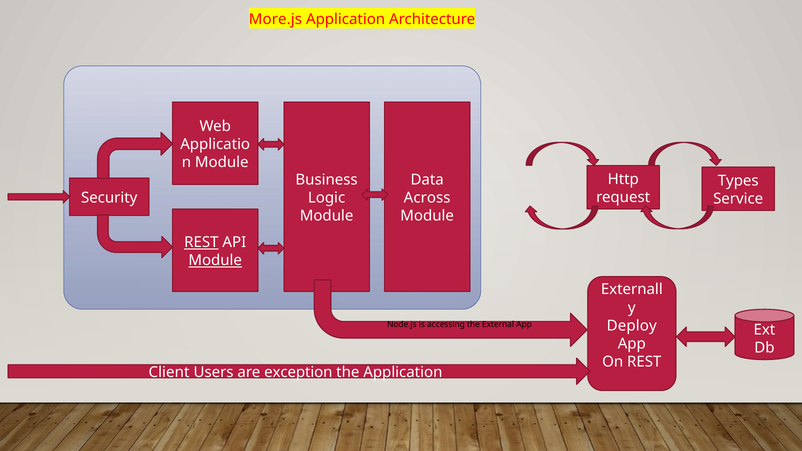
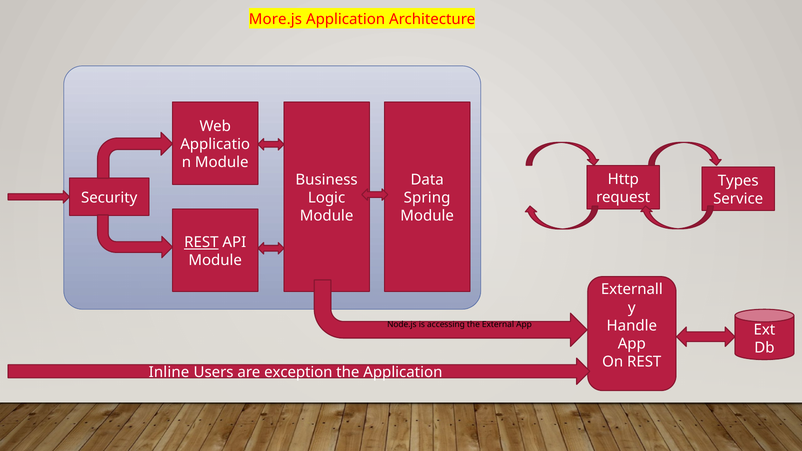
Across: Across -> Spring
Module at (215, 260) underline: present -> none
Deploy: Deploy -> Handle
Client: Client -> Inline
